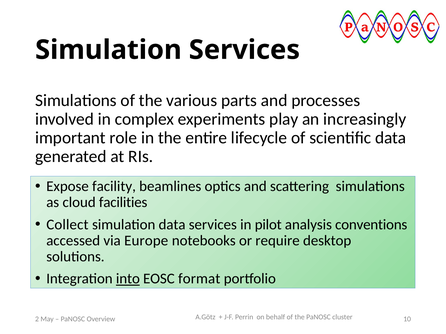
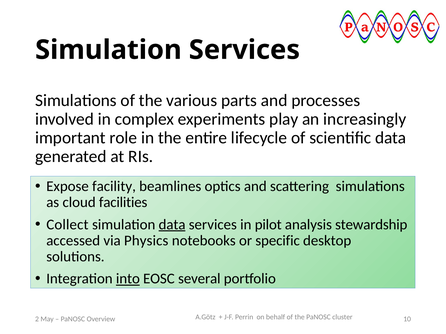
data at (172, 225) underline: none -> present
conventions: conventions -> stewardship
Europe: Europe -> Physics
require: require -> specific
format: format -> several
